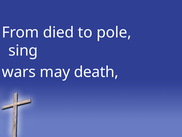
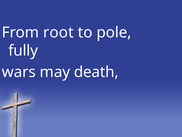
died: died -> root
sing: sing -> fully
